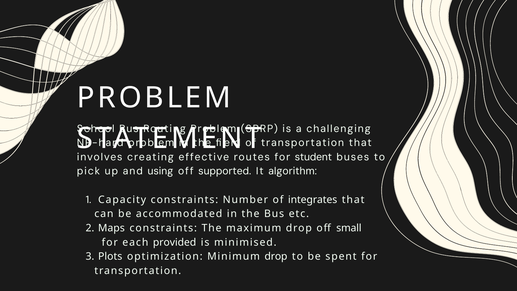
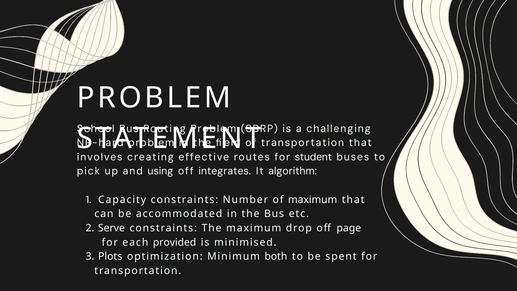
supported: supported -> integrates
of integrates: integrates -> maximum
Maps: Maps -> Serve
small: small -> page
Minimum drop: drop -> both
